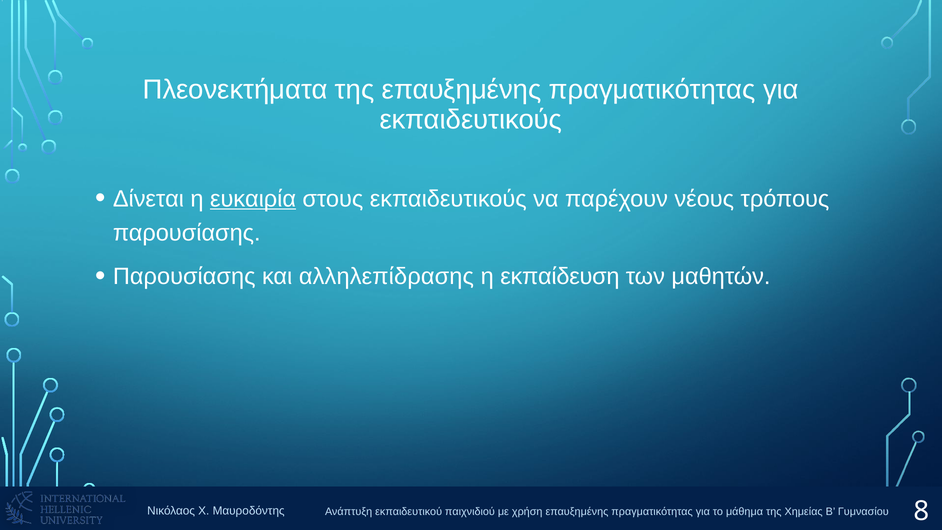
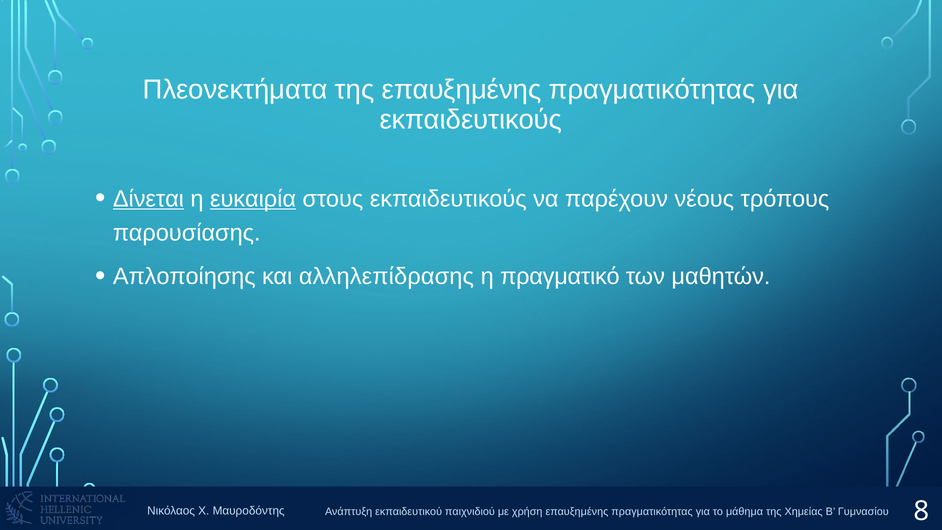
Δίνεται underline: none -> present
Παρουσίασης at (184, 276): Παρουσίασης -> Απλοποίησης
εκπαίδευση: εκπαίδευση -> πραγματικό
